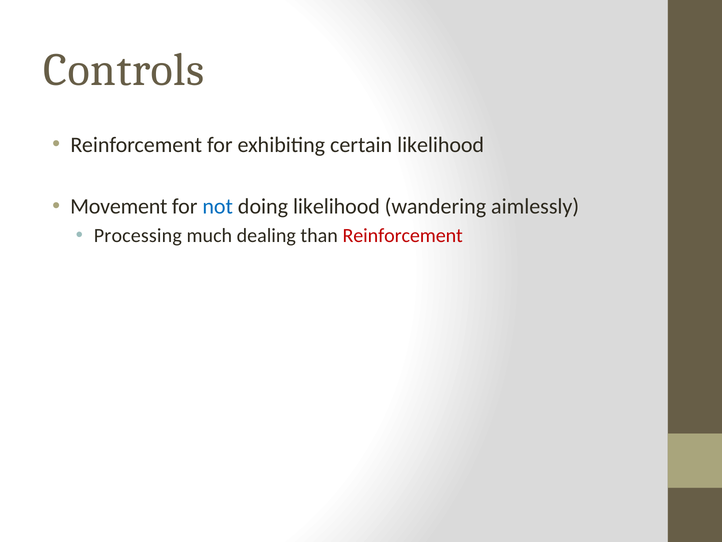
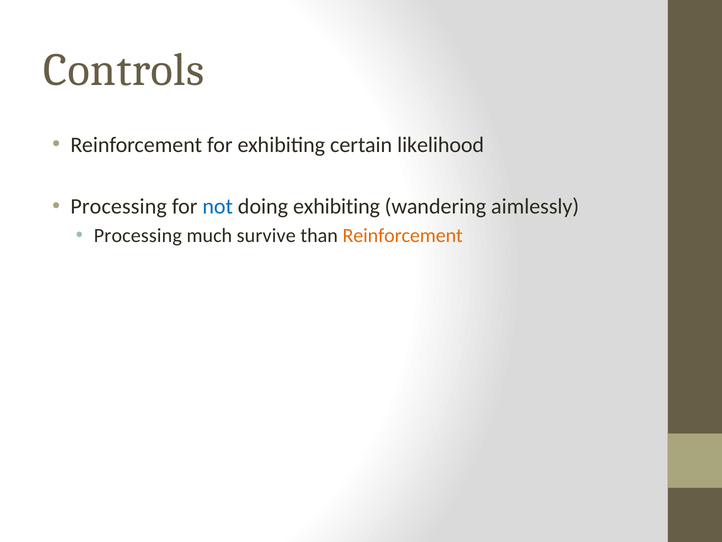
Movement at (119, 206): Movement -> Processing
doing likelihood: likelihood -> exhibiting
dealing: dealing -> survive
Reinforcement at (403, 236) colour: red -> orange
